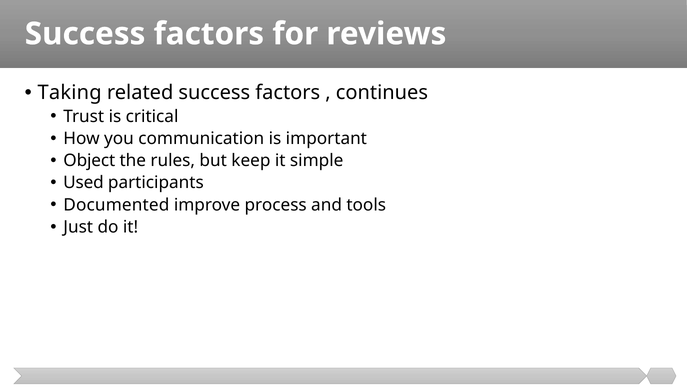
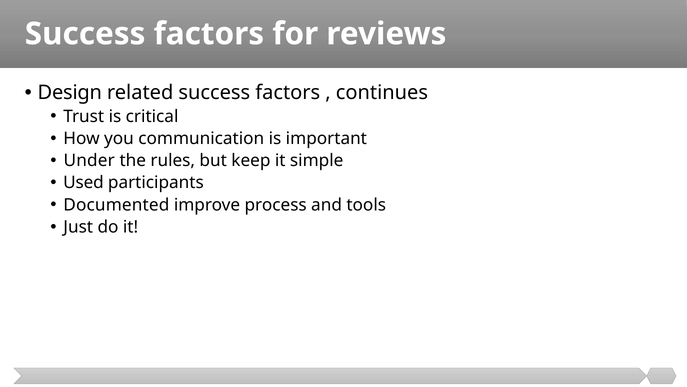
Taking: Taking -> Design
Object: Object -> Under
